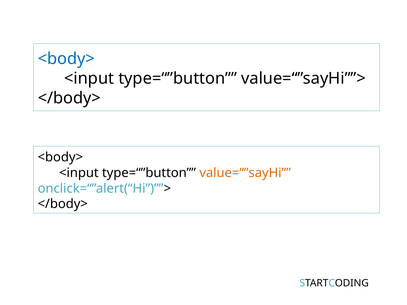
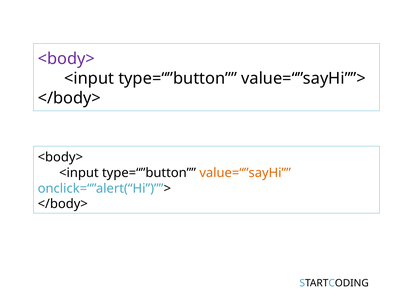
<body> at (66, 59) colour: blue -> purple
